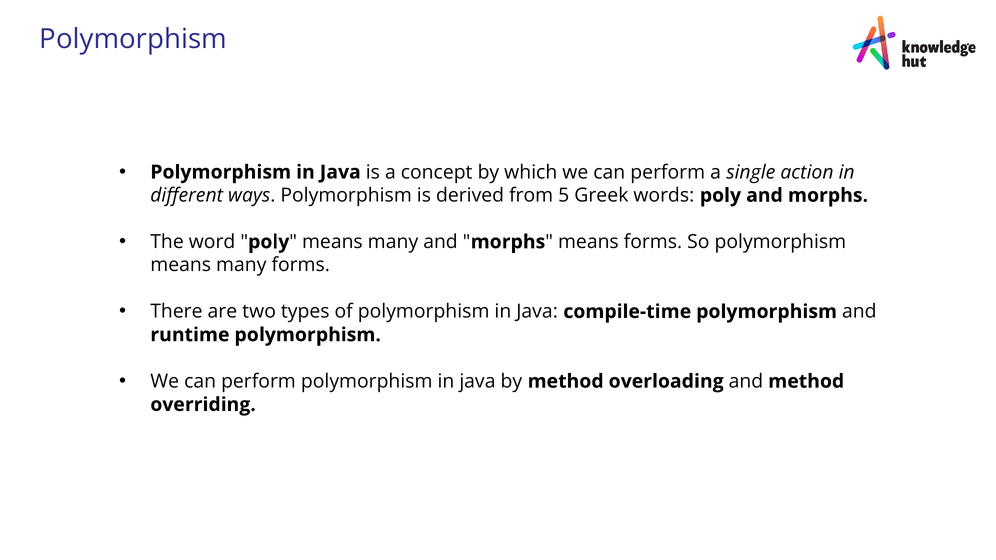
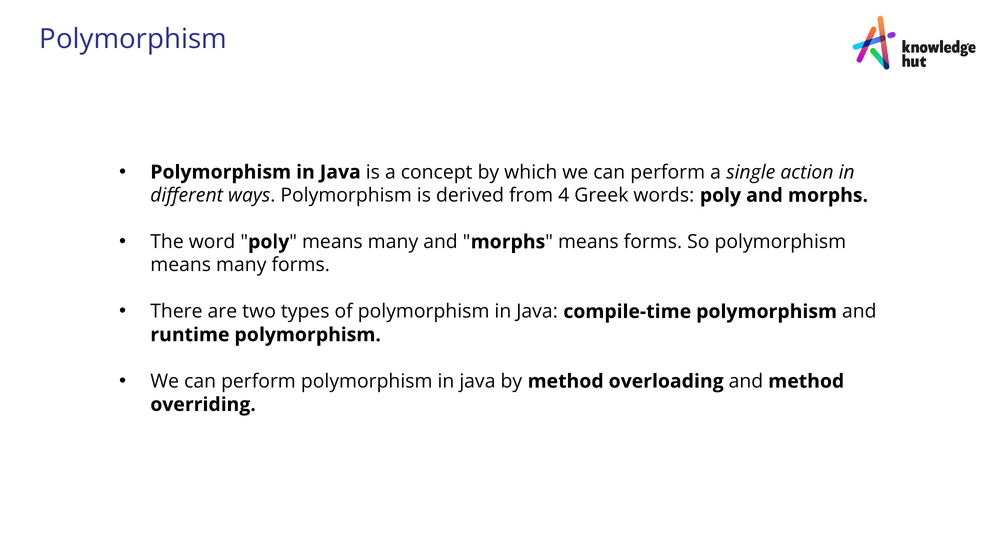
5: 5 -> 4
